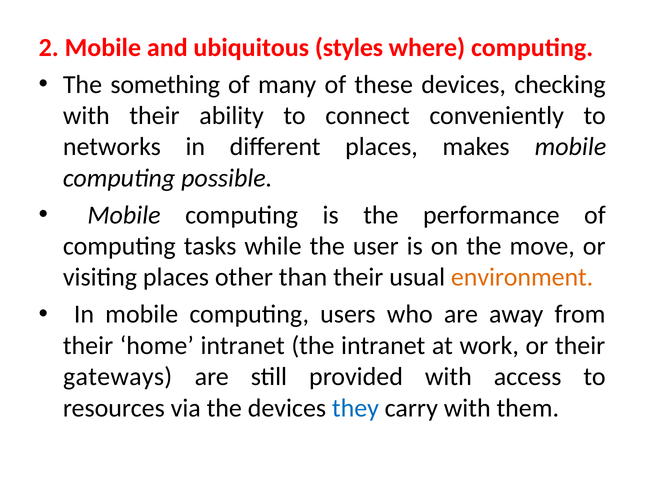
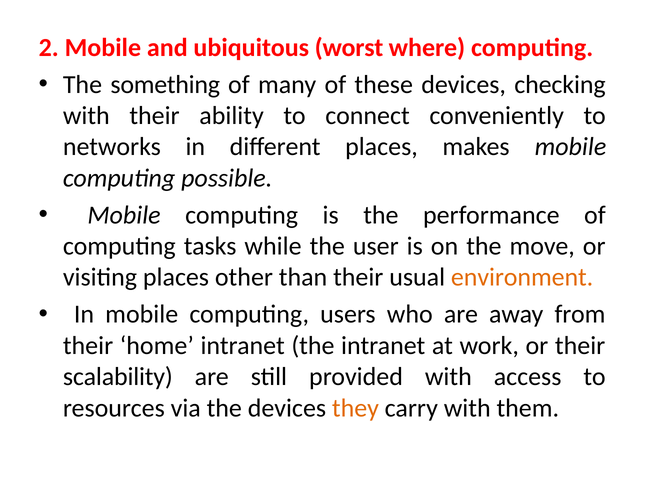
styles: styles -> worst
gateways: gateways -> scalability
they colour: blue -> orange
